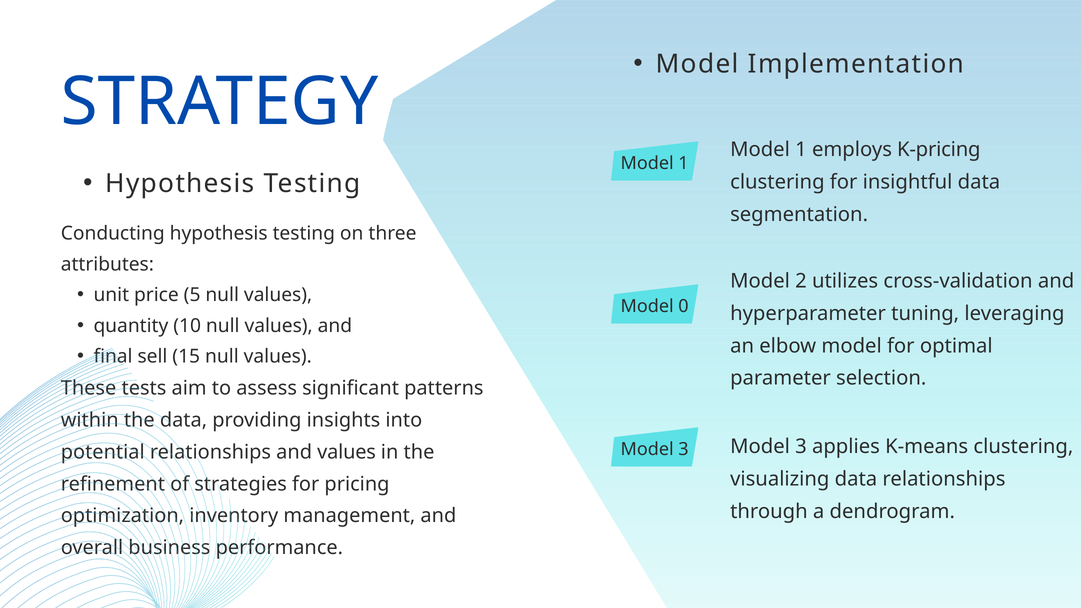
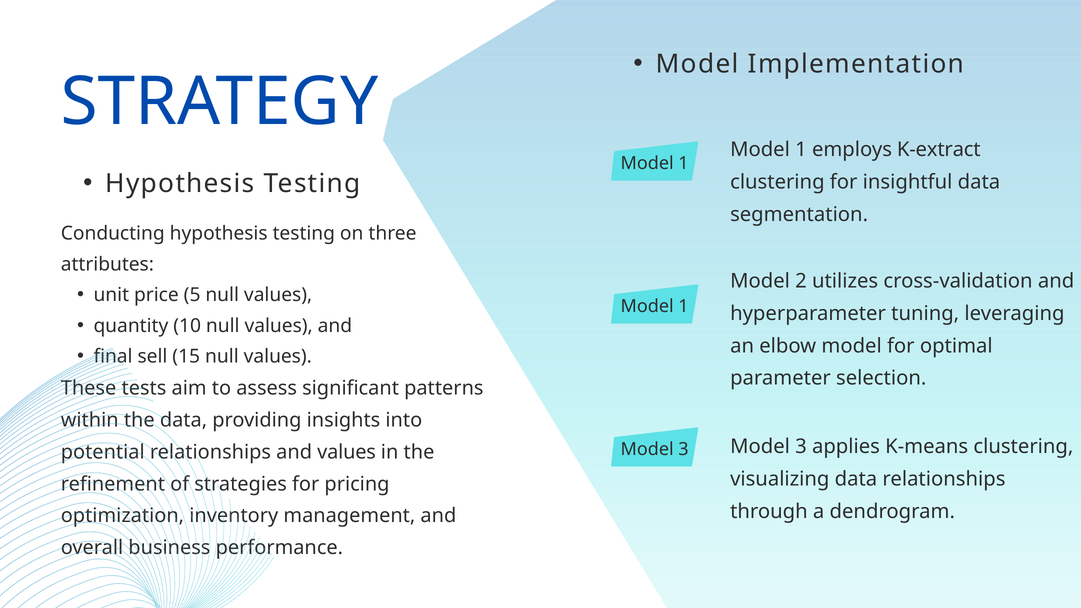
K-pricing: K-pricing -> K-extract
0 at (684, 306): 0 -> 1
